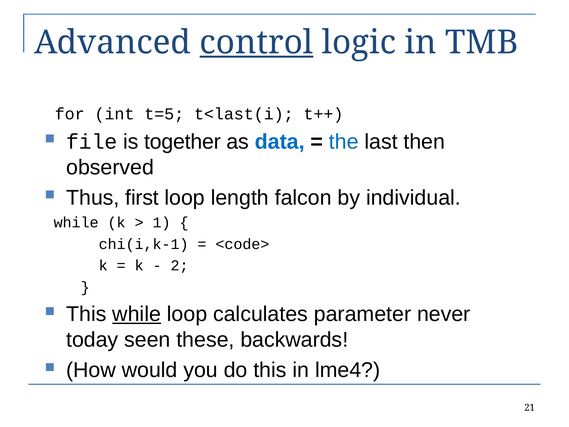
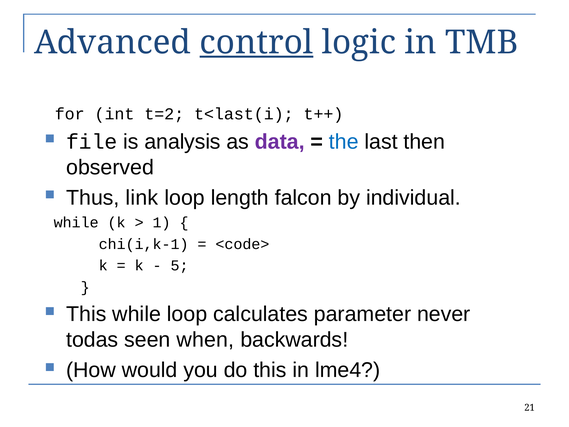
t=5: t=5 -> t=2
together: together -> analysis
data colour: blue -> purple
first: first -> link
2: 2 -> 5
while at (137, 314) underline: present -> none
today: today -> todas
these: these -> when
